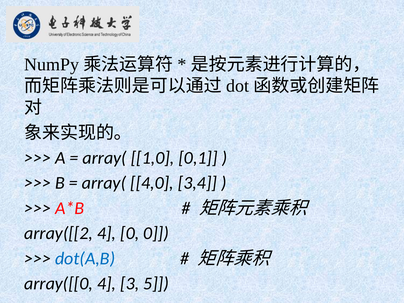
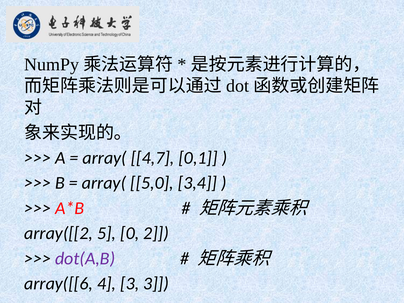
1,0: 1,0 -> 4,7
4,0: 4,0 -> 5,0
array([[2 4: 4 -> 5
0 0: 0 -> 2
dot(A,B colour: blue -> purple
array([[0: array([[0 -> array([[6
3 5: 5 -> 3
